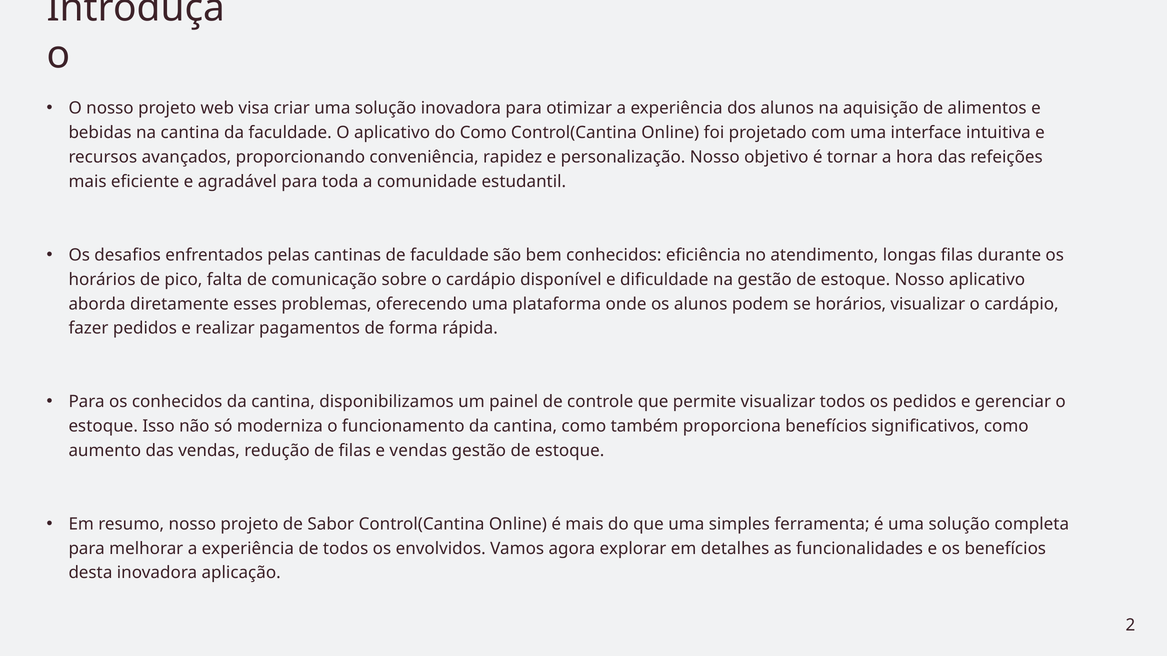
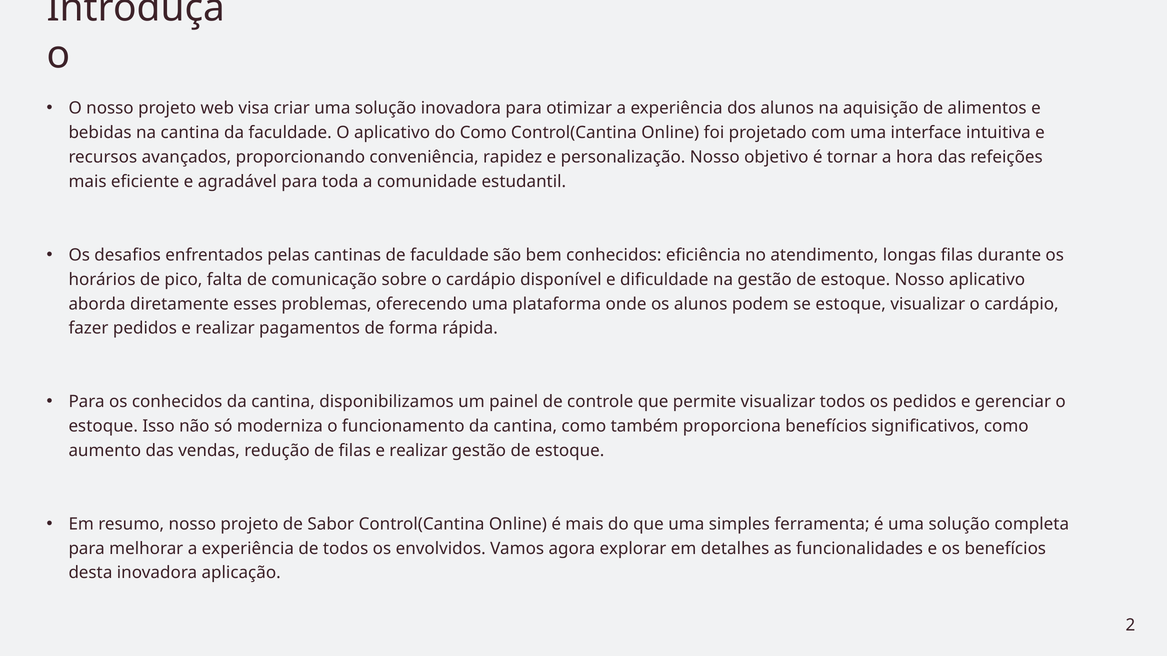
se horários: horários -> estoque
filas e vendas: vendas -> realizar
